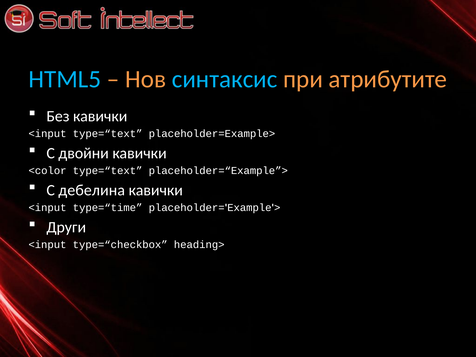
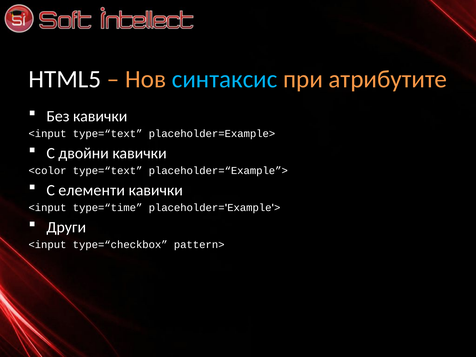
HTML5 colour: light blue -> white
дебелина: дебелина -> елементи
heading>: heading> -> pattern>
